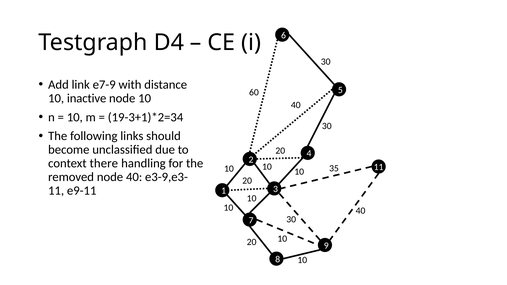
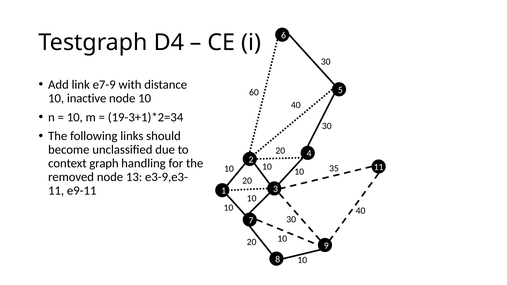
there: there -> graph
node 40: 40 -> 13
